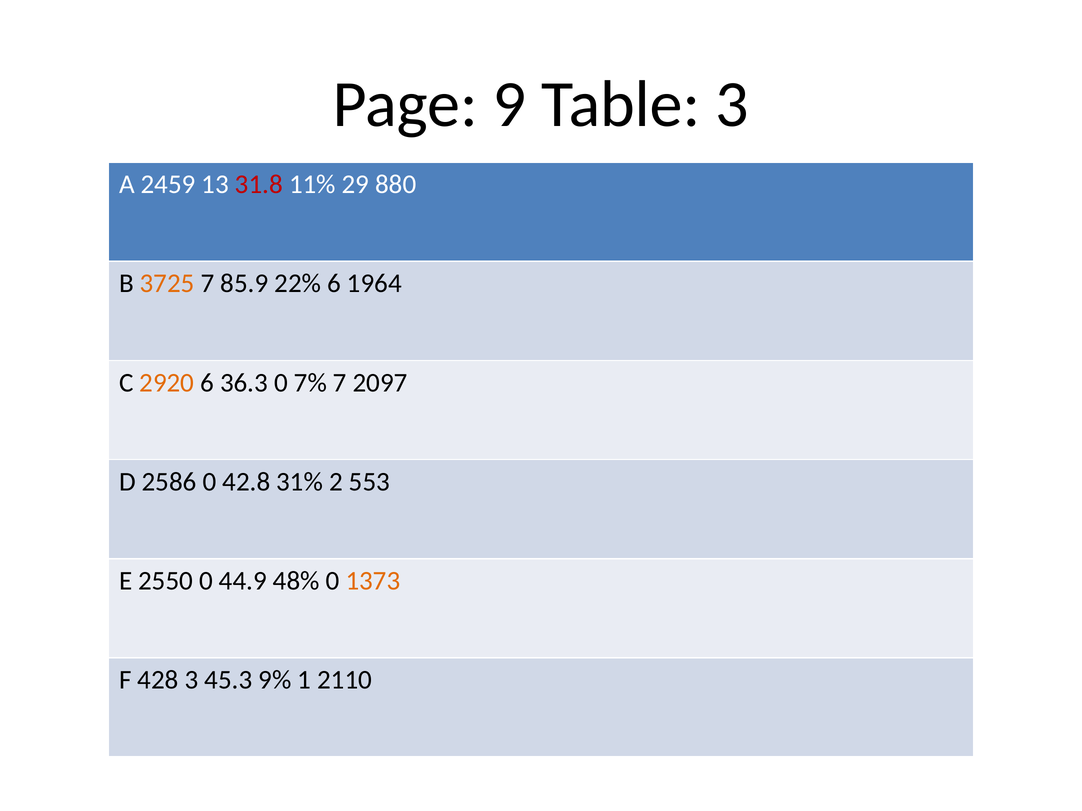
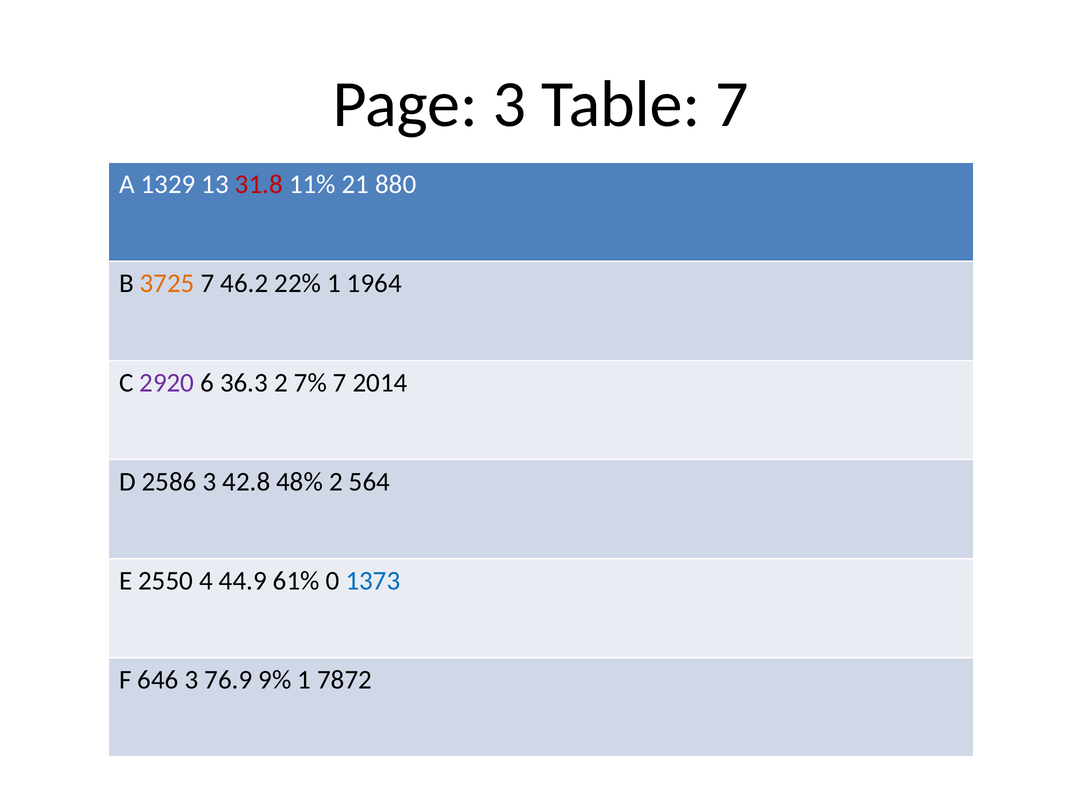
Page 9: 9 -> 3
Table 3: 3 -> 7
2459: 2459 -> 1329
29: 29 -> 21
85.9: 85.9 -> 46.2
22% 6: 6 -> 1
2920 colour: orange -> purple
36.3 0: 0 -> 2
2097: 2097 -> 2014
2586 0: 0 -> 3
31%: 31% -> 48%
553: 553 -> 564
2550 0: 0 -> 4
48%: 48% -> 61%
1373 colour: orange -> blue
428: 428 -> 646
45.3: 45.3 -> 76.9
2110: 2110 -> 7872
